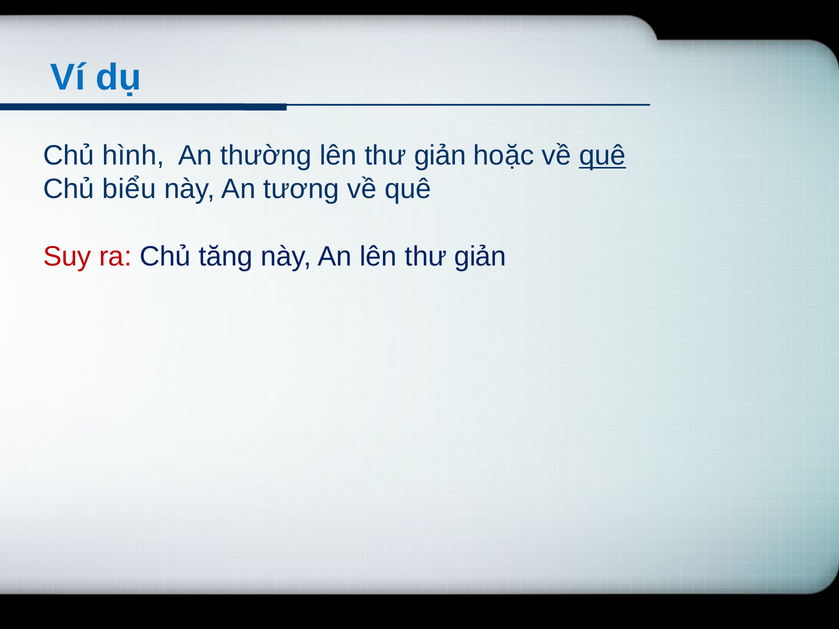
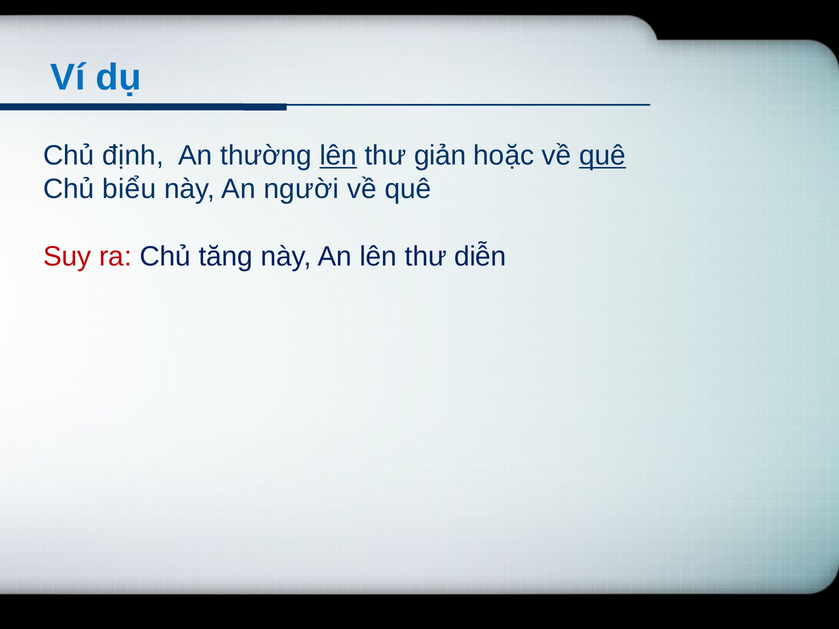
hình: hình -> định
lên at (338, 156) underline: none -> present
tương: tương -> người
An lên thư giản: giản -> diễn
